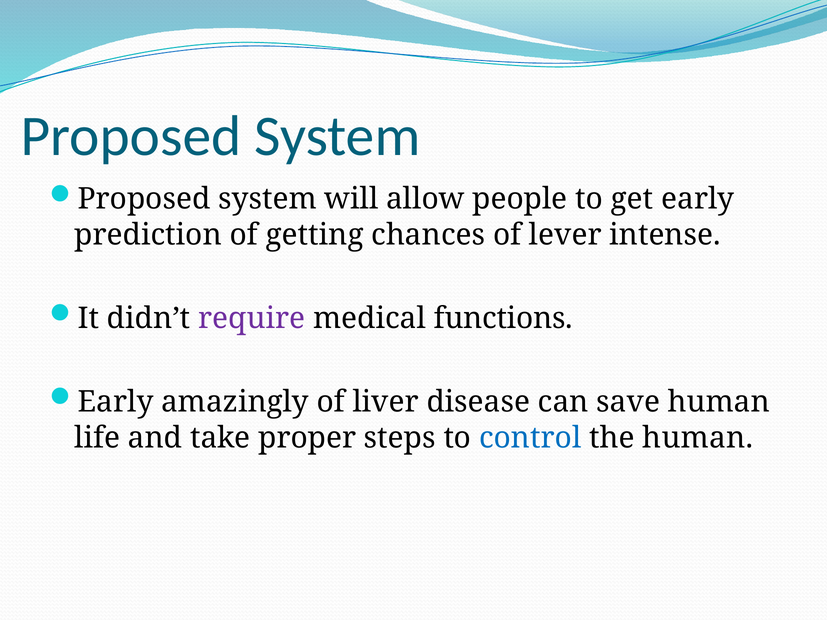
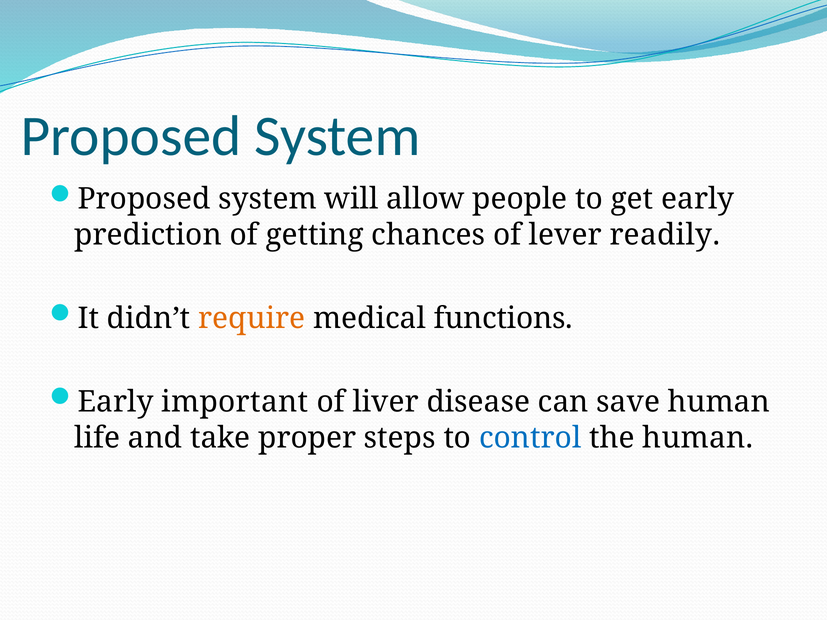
intense: intense -> readily
require colour: purple -> orange
amazingly: amazingly -> important
